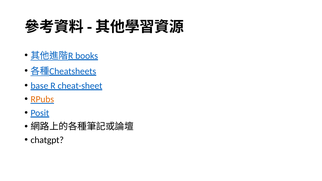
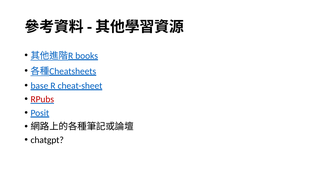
RPubs colour: orange -> red
